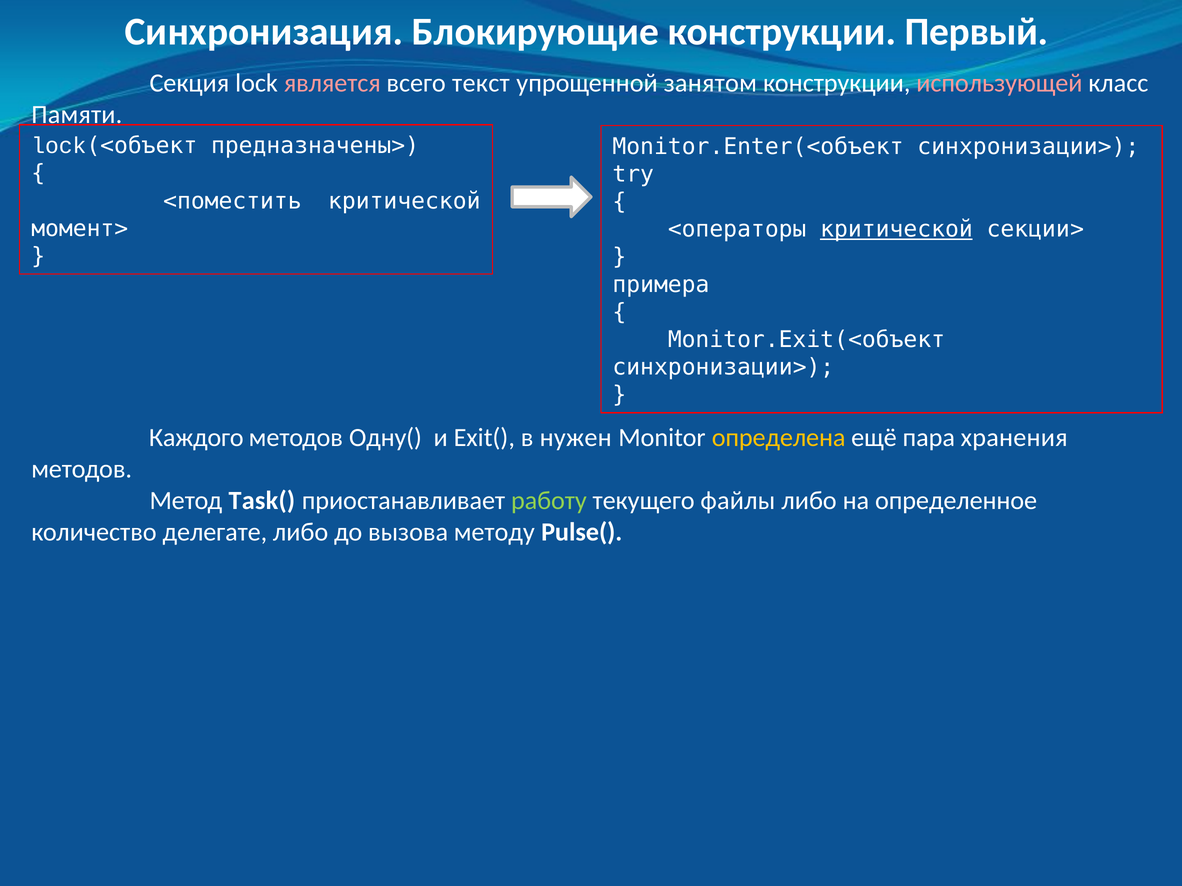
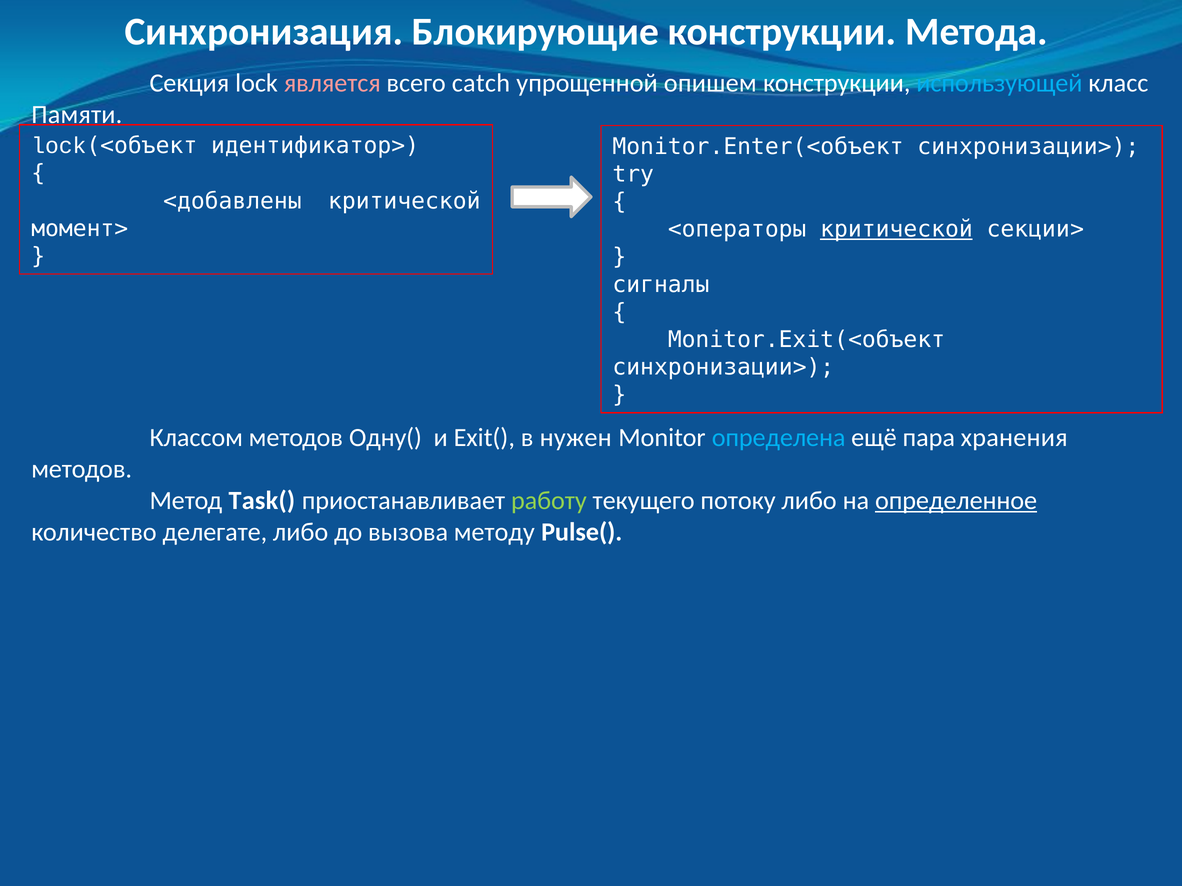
Первый: Первый -> Метода
текст: текст -> catch
занятом: занятом -> опишем
использующей colour: pink -> light blue
предназначены>: предназначены> -> идентификатор>
<поместить: <поместить -> <добавлены
примера: примера -> сигналы
Каждого: Каждого -> Классом
определена colour: yellow -> light blue
файлы: файлы -> потоку
определенное underline: none -> present
